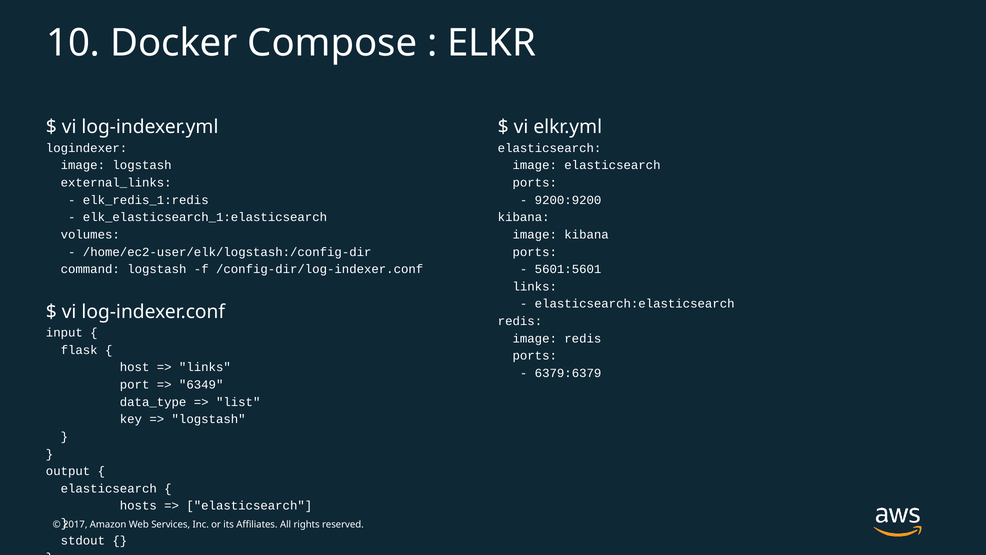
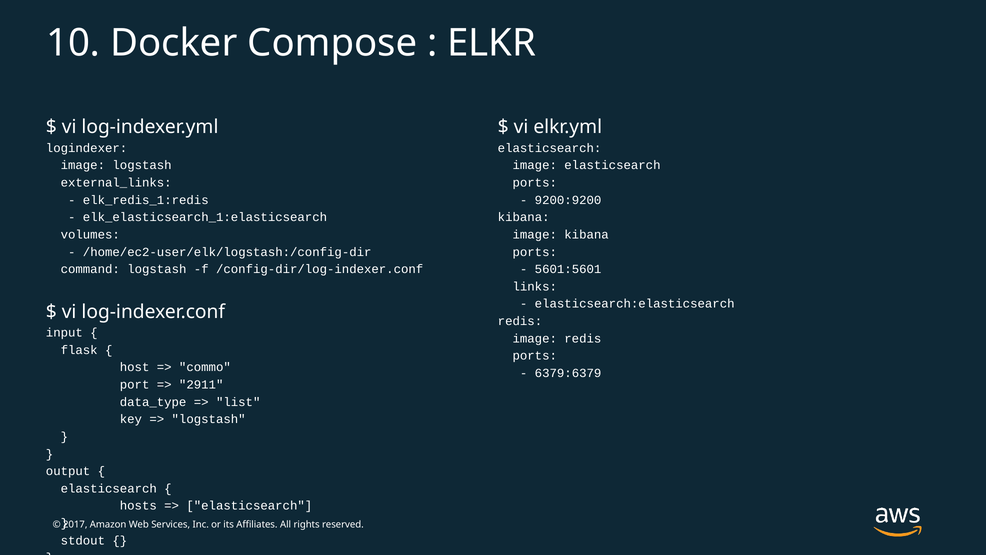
links at (205, 367): links -> commo
6349: 6349 -> 2911
